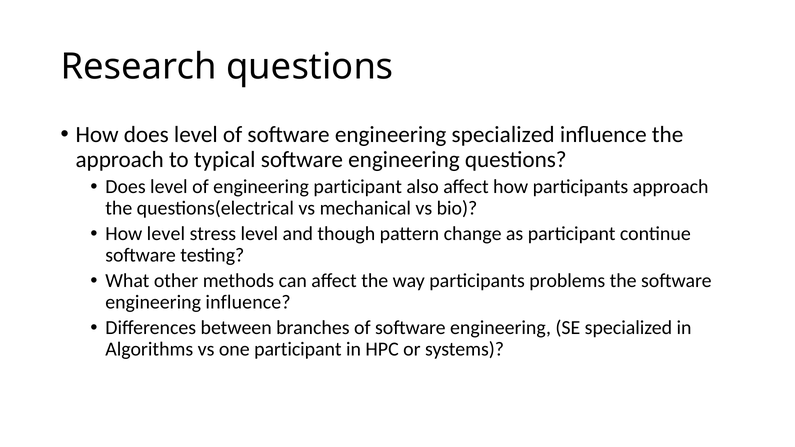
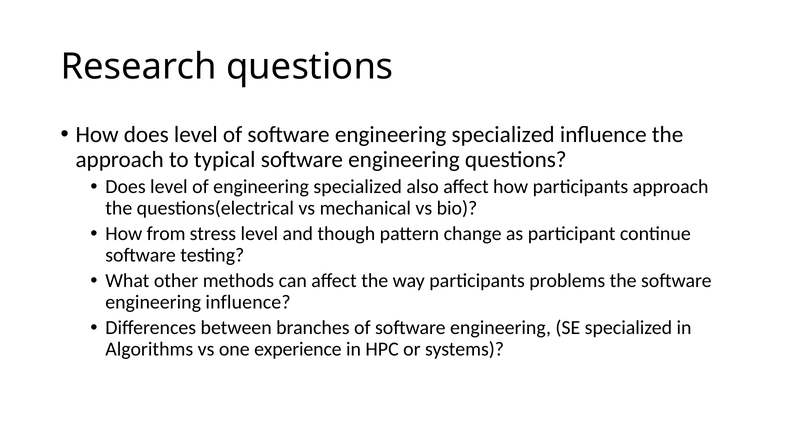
of engineering participant: participant -> specialized
How level: level -> from
one participant: participant -> experience
